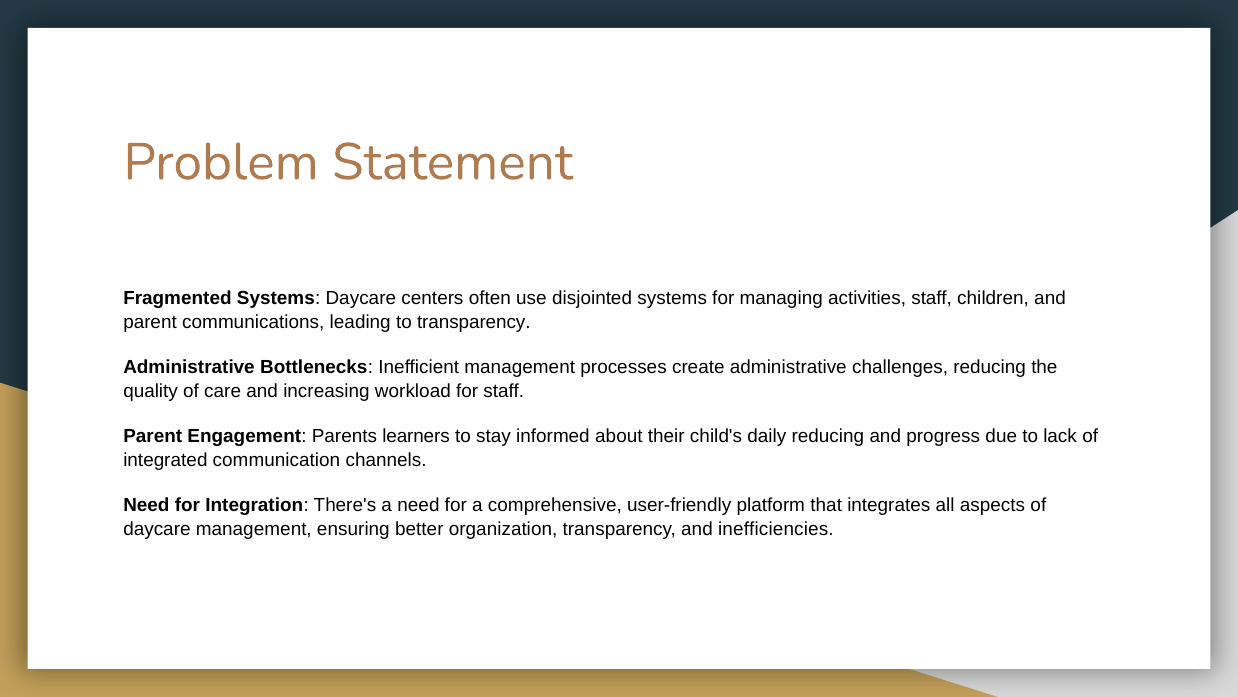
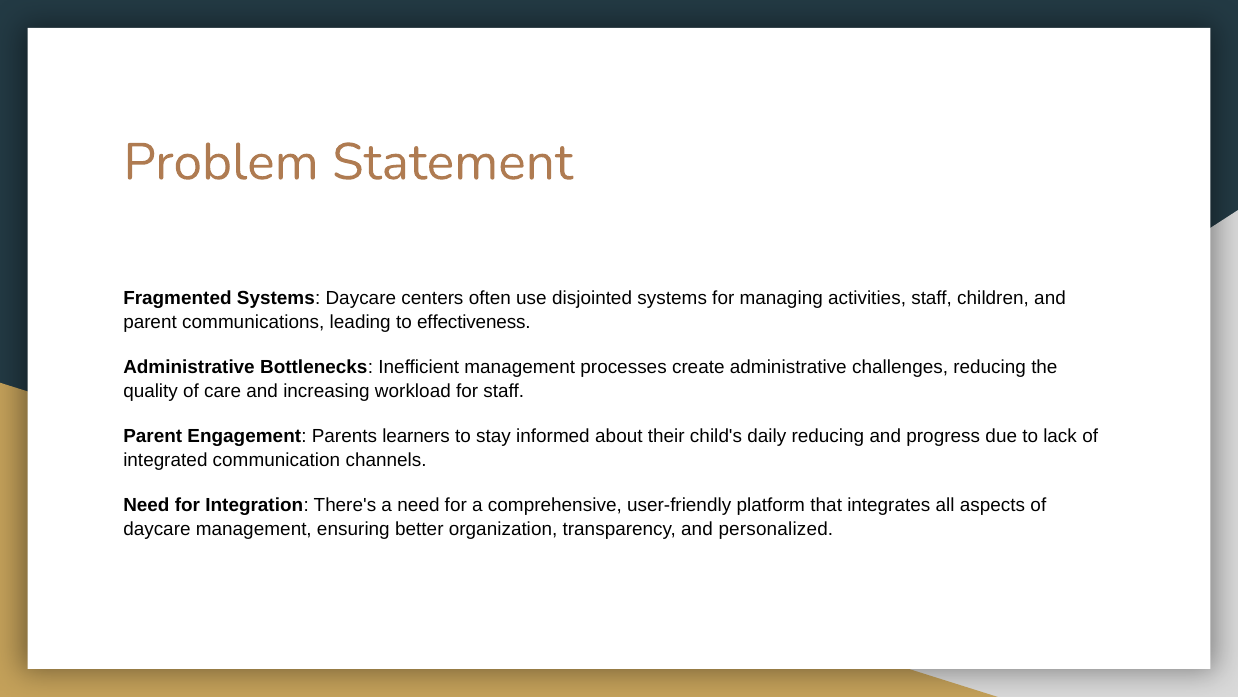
to transparency: transparency -> effectiveness
inefficiencies: inefficiencies -> personalized
